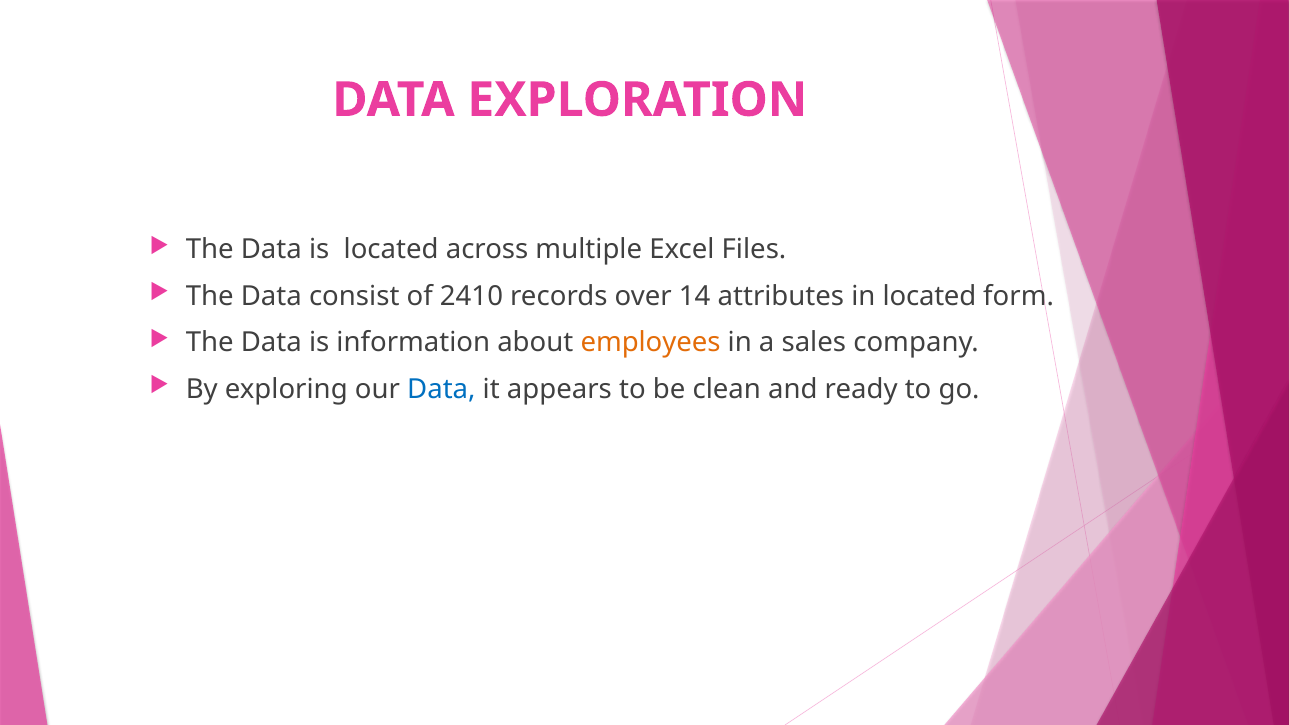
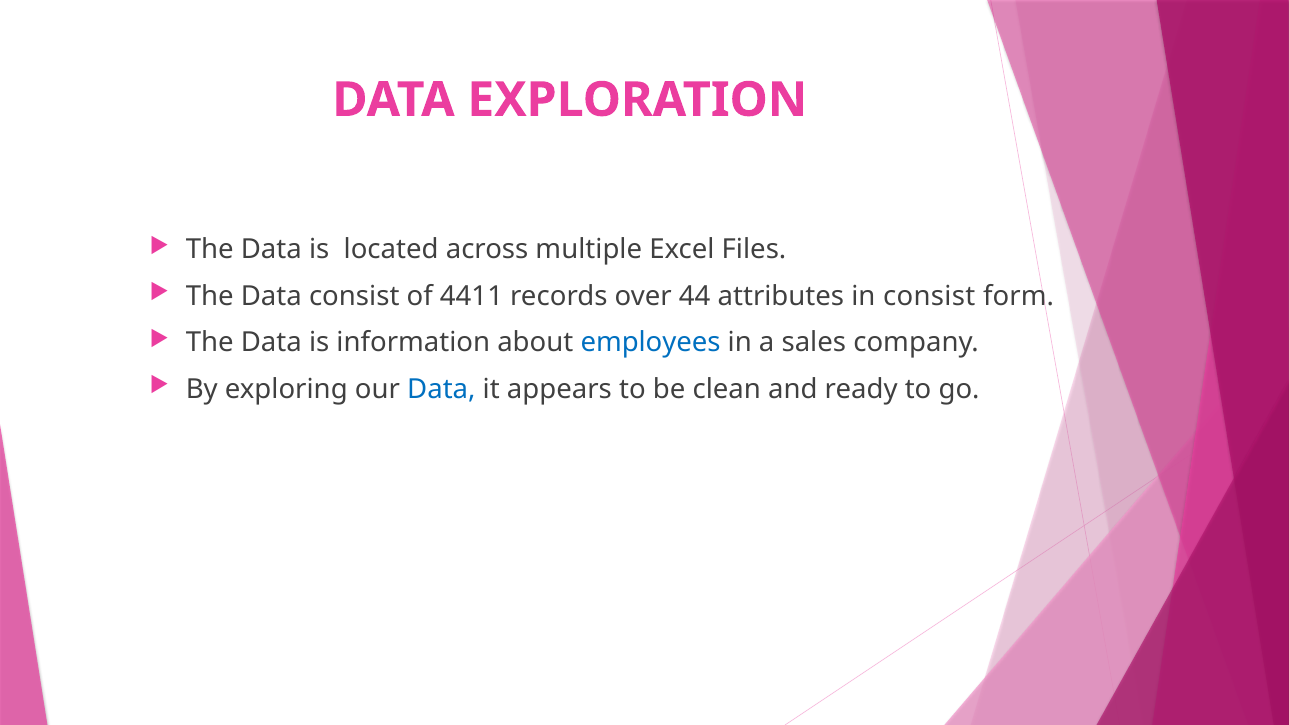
2410: 2410 -> 4411
14: 14 -> 44
in located: located -> consist
employees colour: orange -> blue
